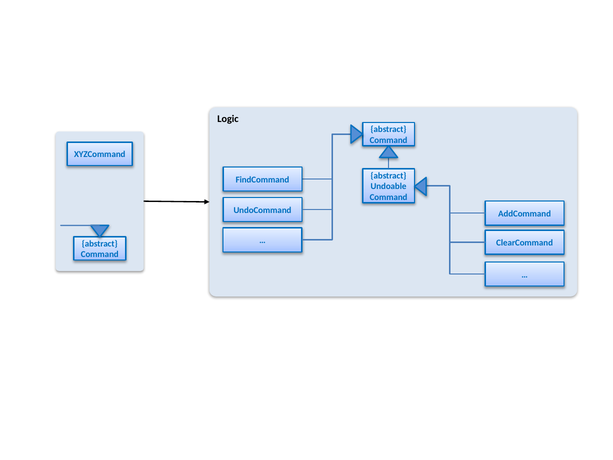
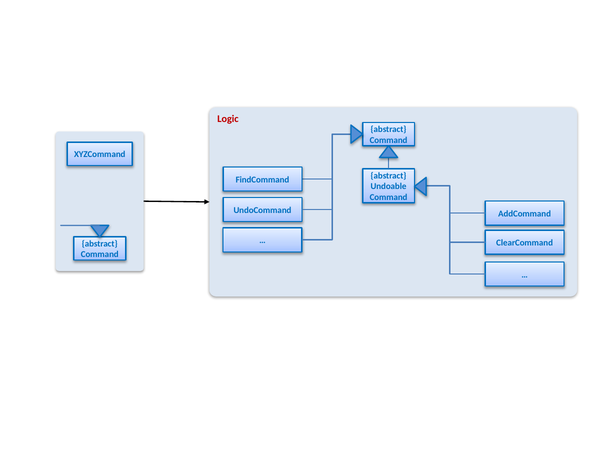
Logic colour: black -> red
